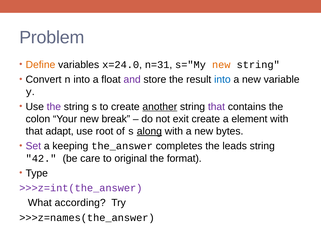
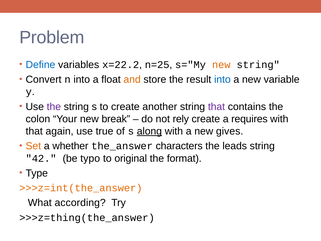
Define colour: orange -> blue
x=24.0: x=24.0 -> x=22.2
n=31: n=31 -> n=25
and colour: purple -> orange
another underline: present -> none
exit: exit -> rely
element: element -> requires
adapt: adapt -> again
root: root -> true
bytes: bytes -> gives
Set colour: purple -> orange
keeping: keeping -> whether
completes: completes -> characters
care: care -> typo
>>>z=int(the_answer colour: purple -> orange
>>>z=names(the_answer: >>>z=names(the_answer -> >>>z=thing(the_answer
